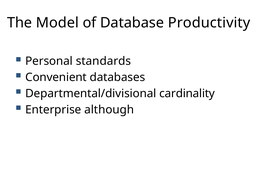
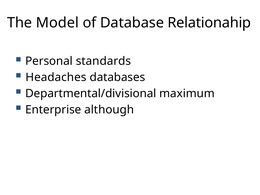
Productivity: Productivity -> Relationahip
Convenient: Convenient -> Headaches
cardinality: cardinality -> maximum
